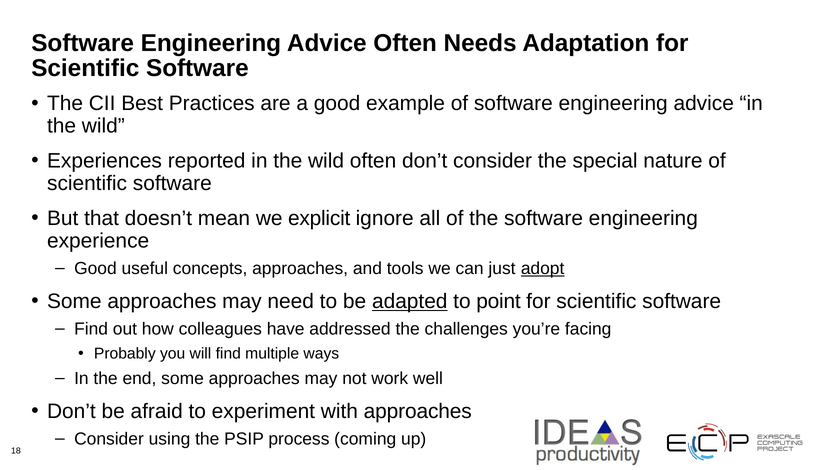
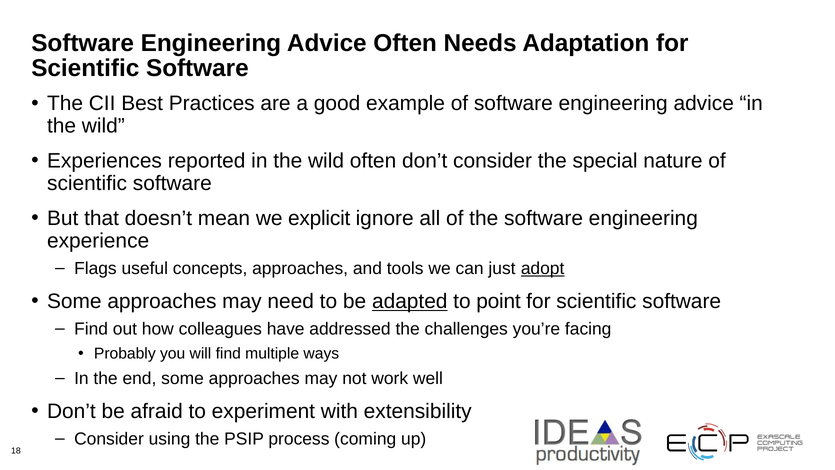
Good at (95, 268): Good -> Flags
with approaches: approaches -> extensibility
